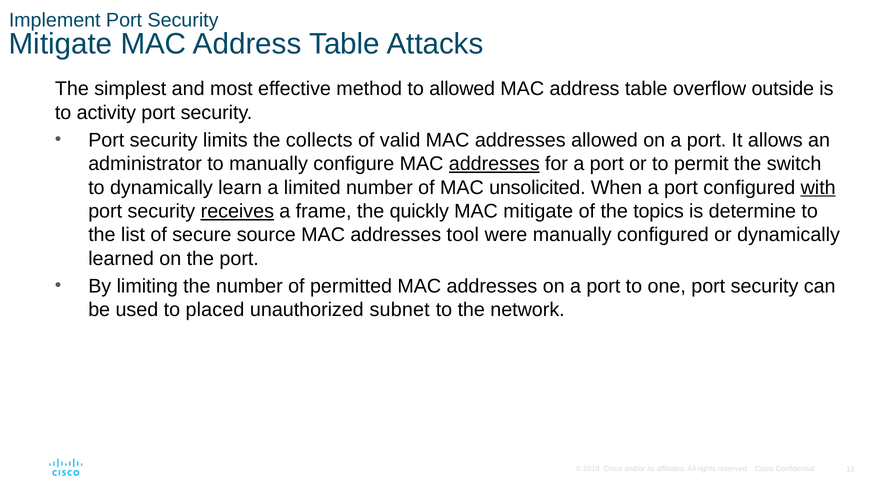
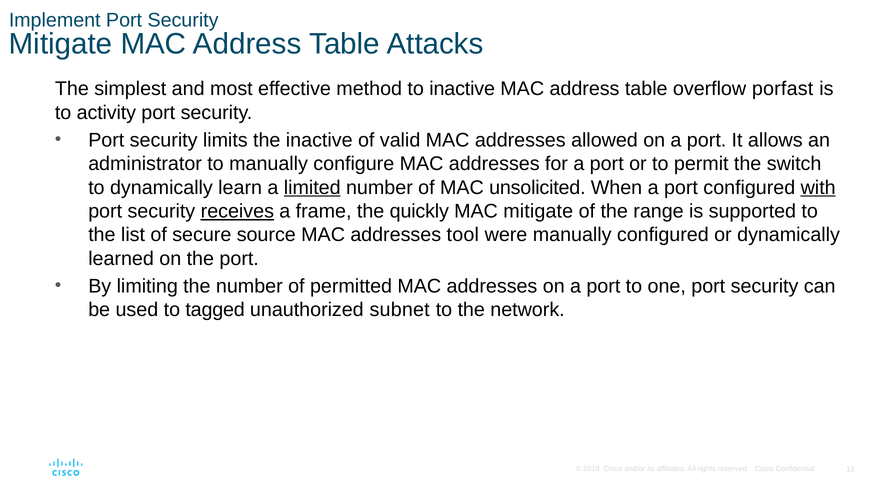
to allowed: allowed -> inactive
outside: outside -> porfast
the collects: collects -> inactive
addresses at (494, 164) underline: present -> none
limited underline: none -> present
topics: topics -> range
determine: determine -> supported
placed: placed -> tagged
